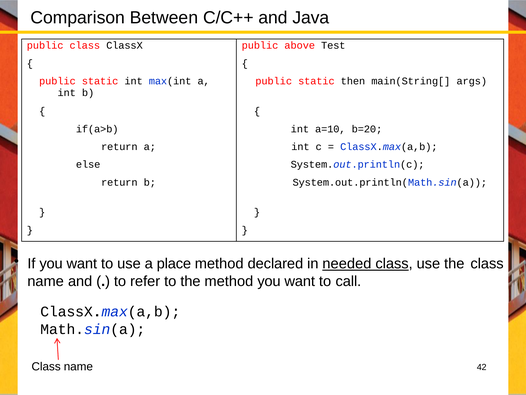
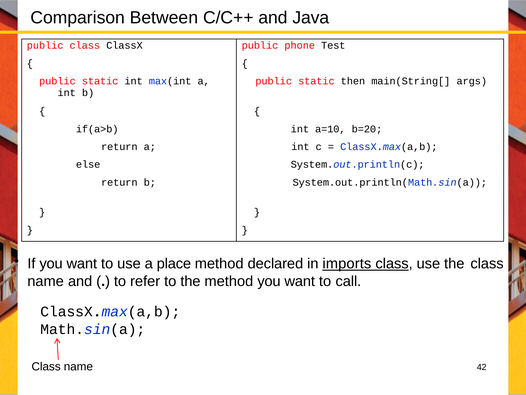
above: above -> phone
needed: needed -> imports
